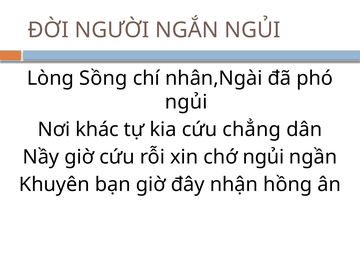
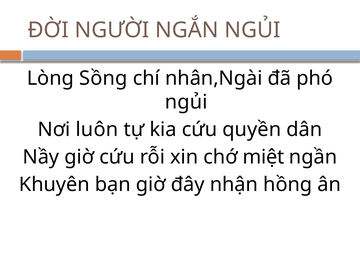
khác: khác -> luôn
chẳng: chẳng -> quyền
chớ ngủi: ngủi -> miệt
